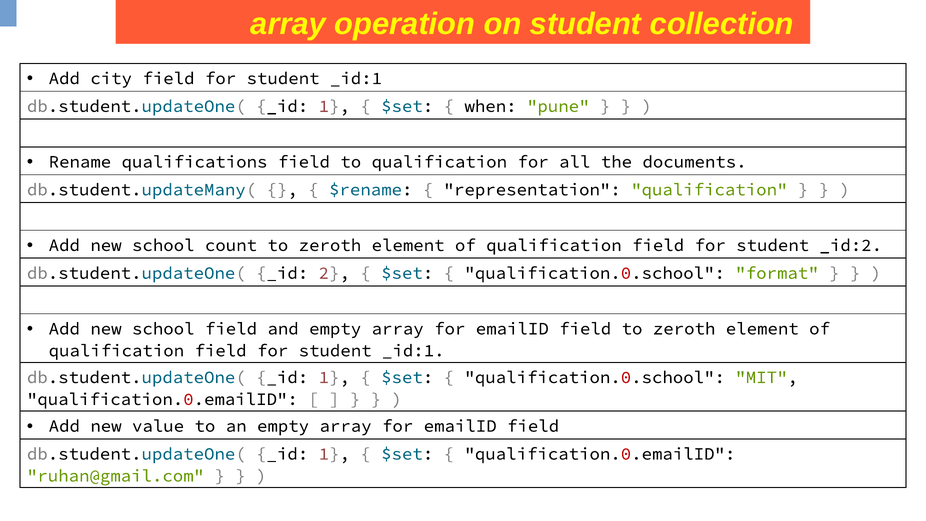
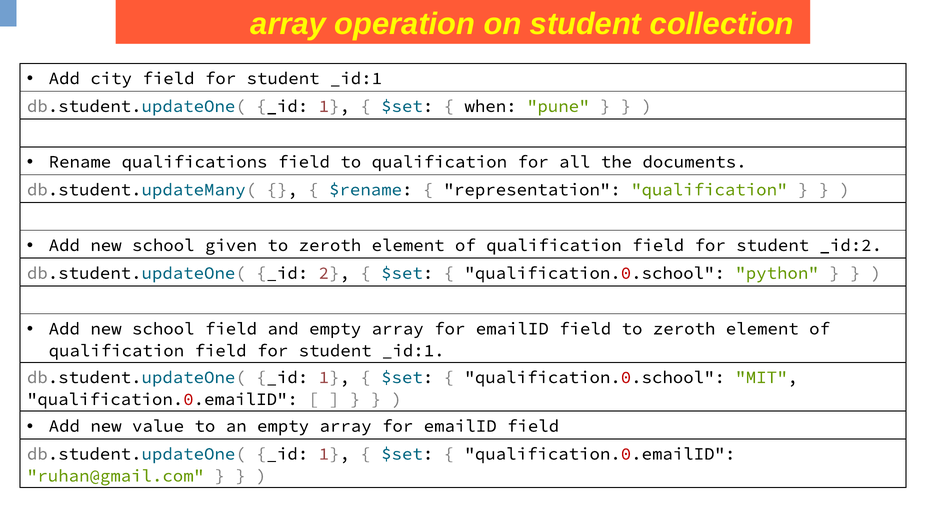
count: count -> given
format: format -> python
